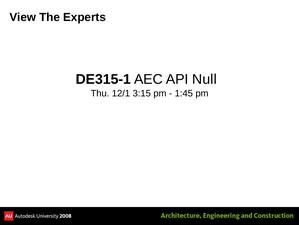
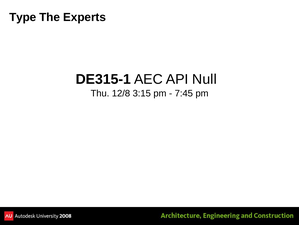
View: View -> Type
12/1: 12/1 -> 12/8
1:45: 1:45 -> 7:45
